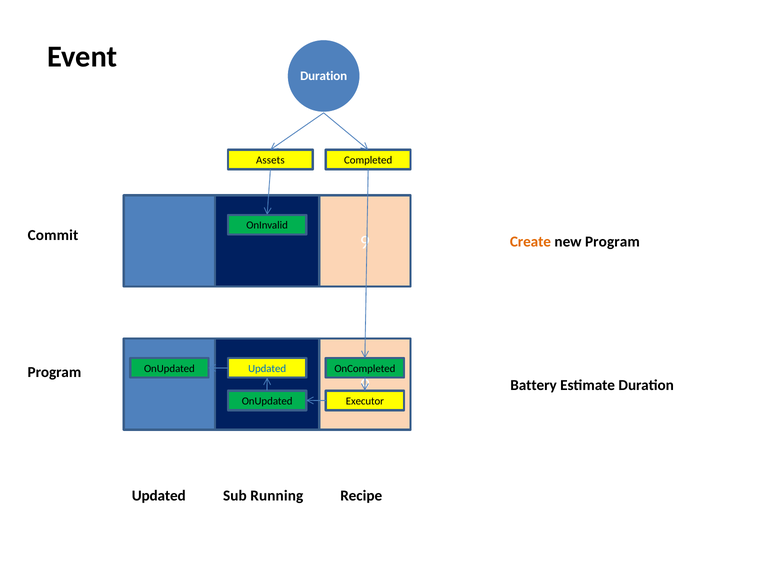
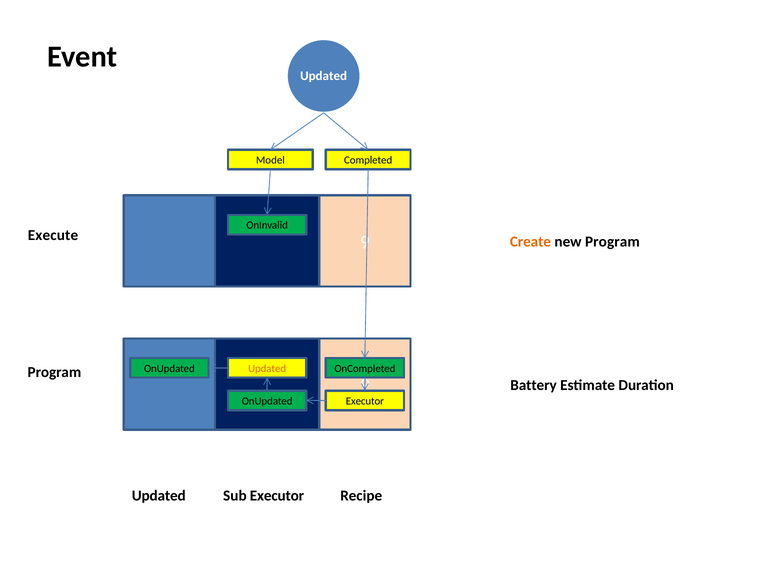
Duration at (324, 76): Duration -> Updated
Assets: Assets -> Model
Commit: Commit -> Execute
Updated at (267, 369) colour: blue -> orange
Sub Running: Running -> Executor
